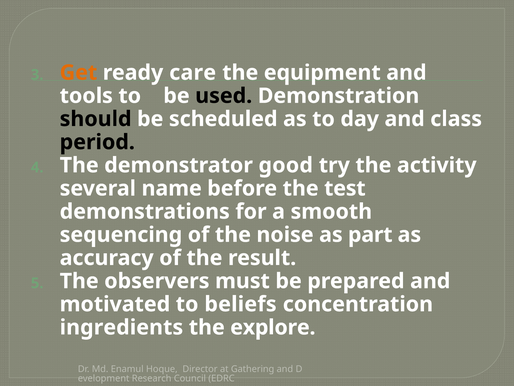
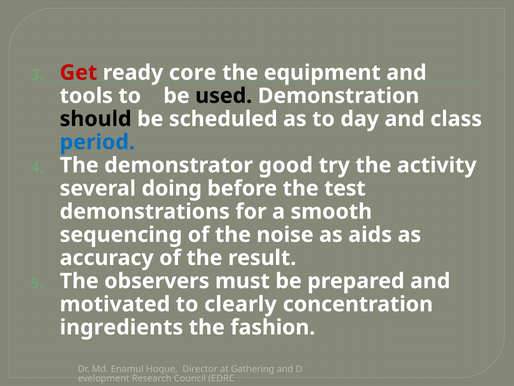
Get colour: orange -> red
care: care -> core
period colour: black -> blue
name: name -> doing
part: part -> aids
beliefs: beliefs -> clearly
explore: explore -> fashion
